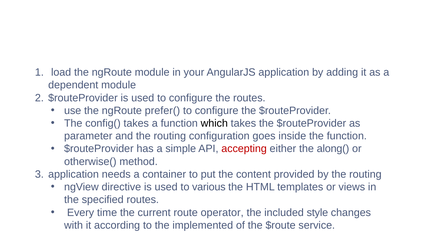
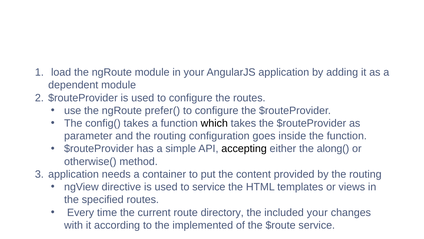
accepting colour: red -> black
to various: various -> service
operator: operator -> directory
included style: style -> your
